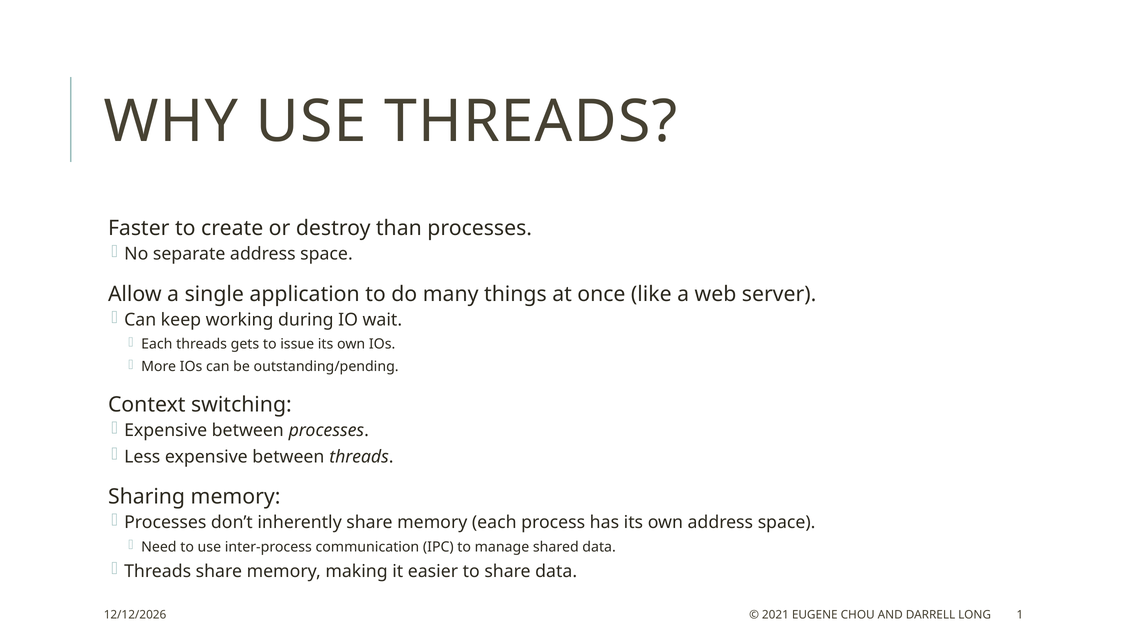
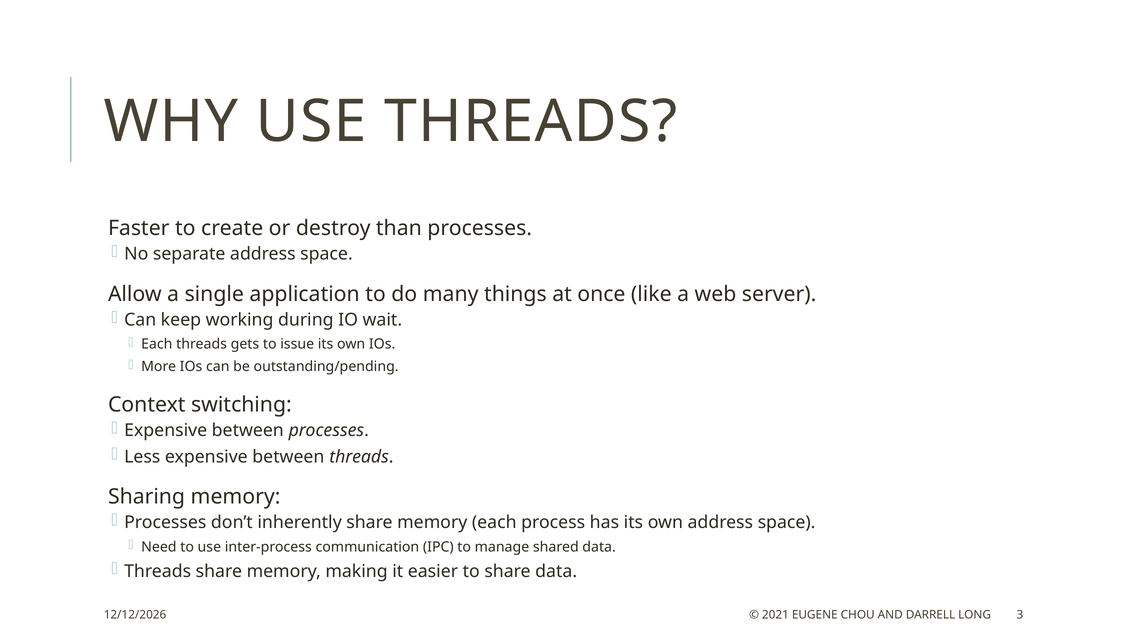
1: 1 -> 3
